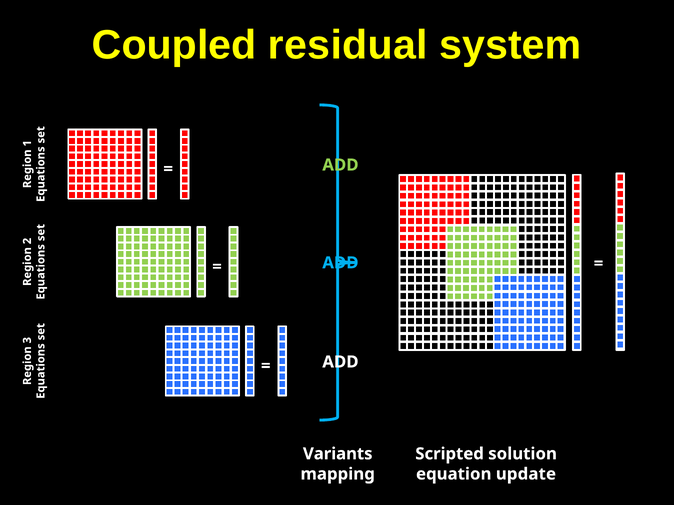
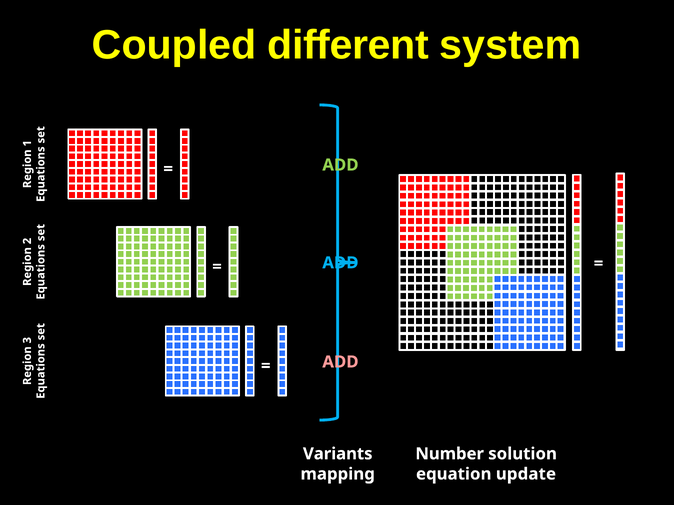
residual: residual -> different
ADD at (340, 362) colour: white -> pink
Scripted: Scripted -> Number
